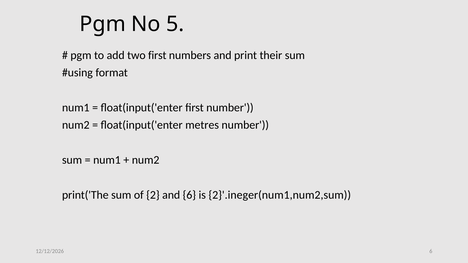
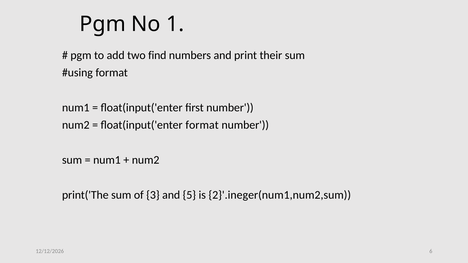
5: 5 -> 1
two first: first -> find
float(input('enter metres: metres -> format
2: 2 -> 3
and 6: 6 -> 5
